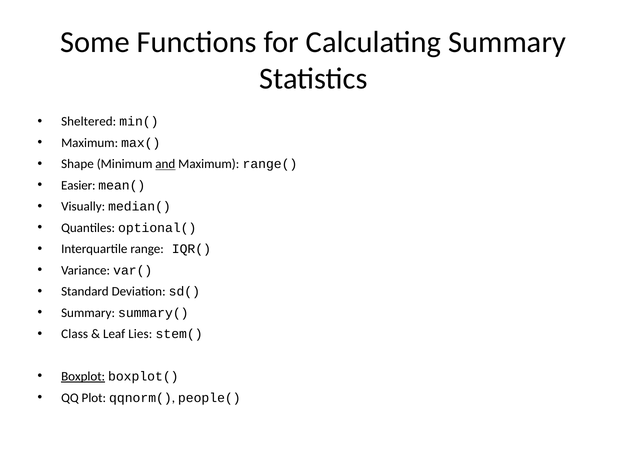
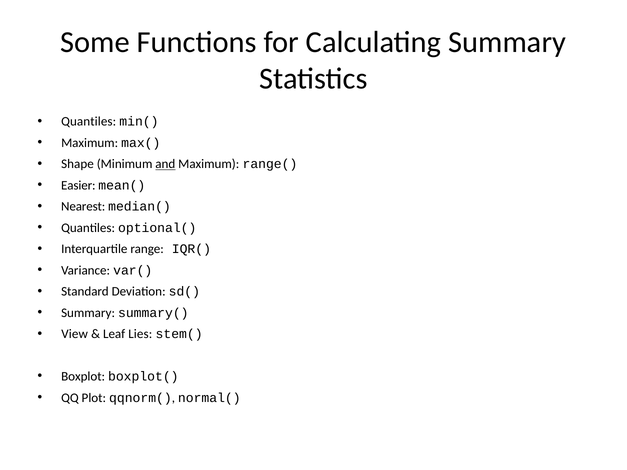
Sheltered at (89, 122): Sheltered -> Quantiles
Visually: Visually -> Nearest
Class: Class -> View
Boxplot underline: present -> none
people(: people( -> normal(
